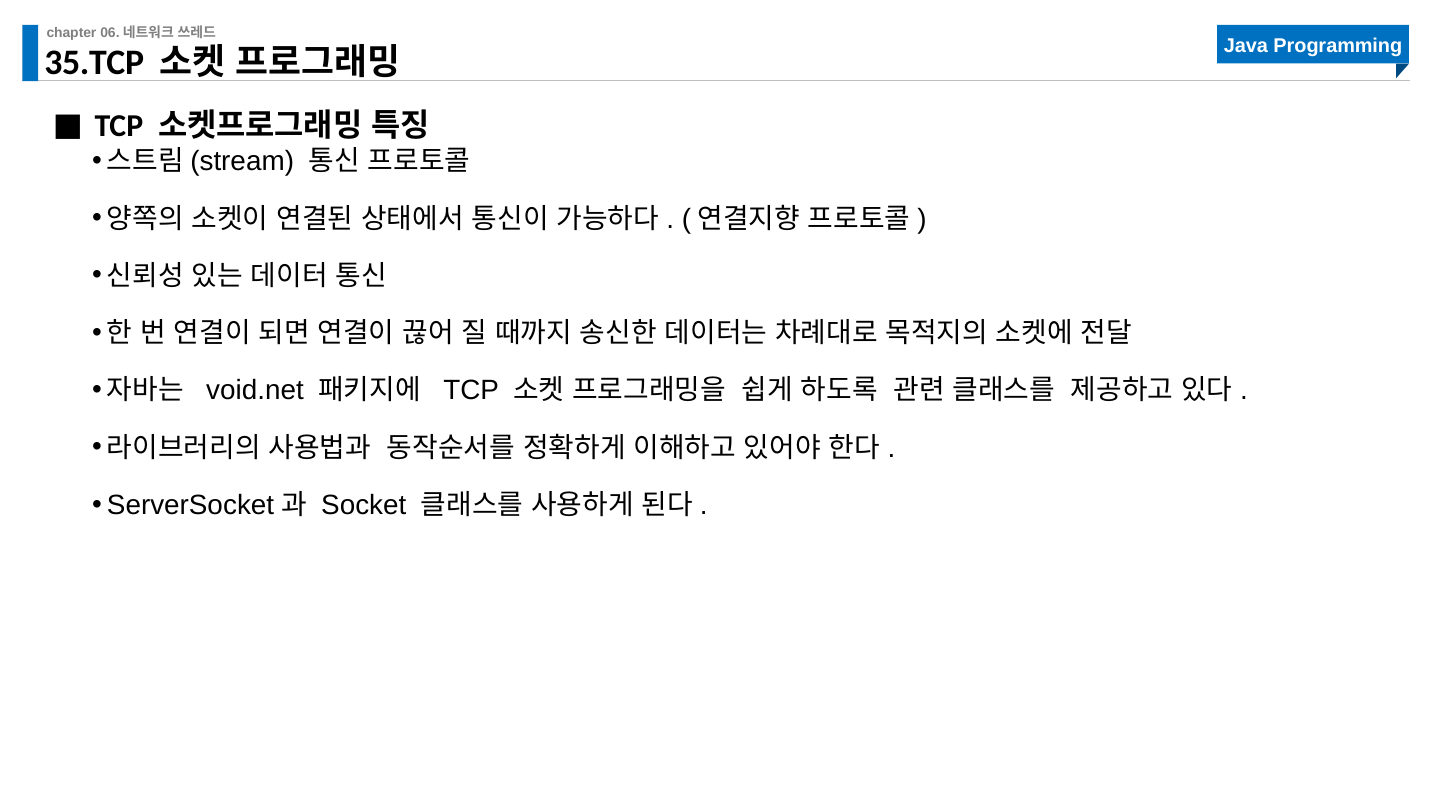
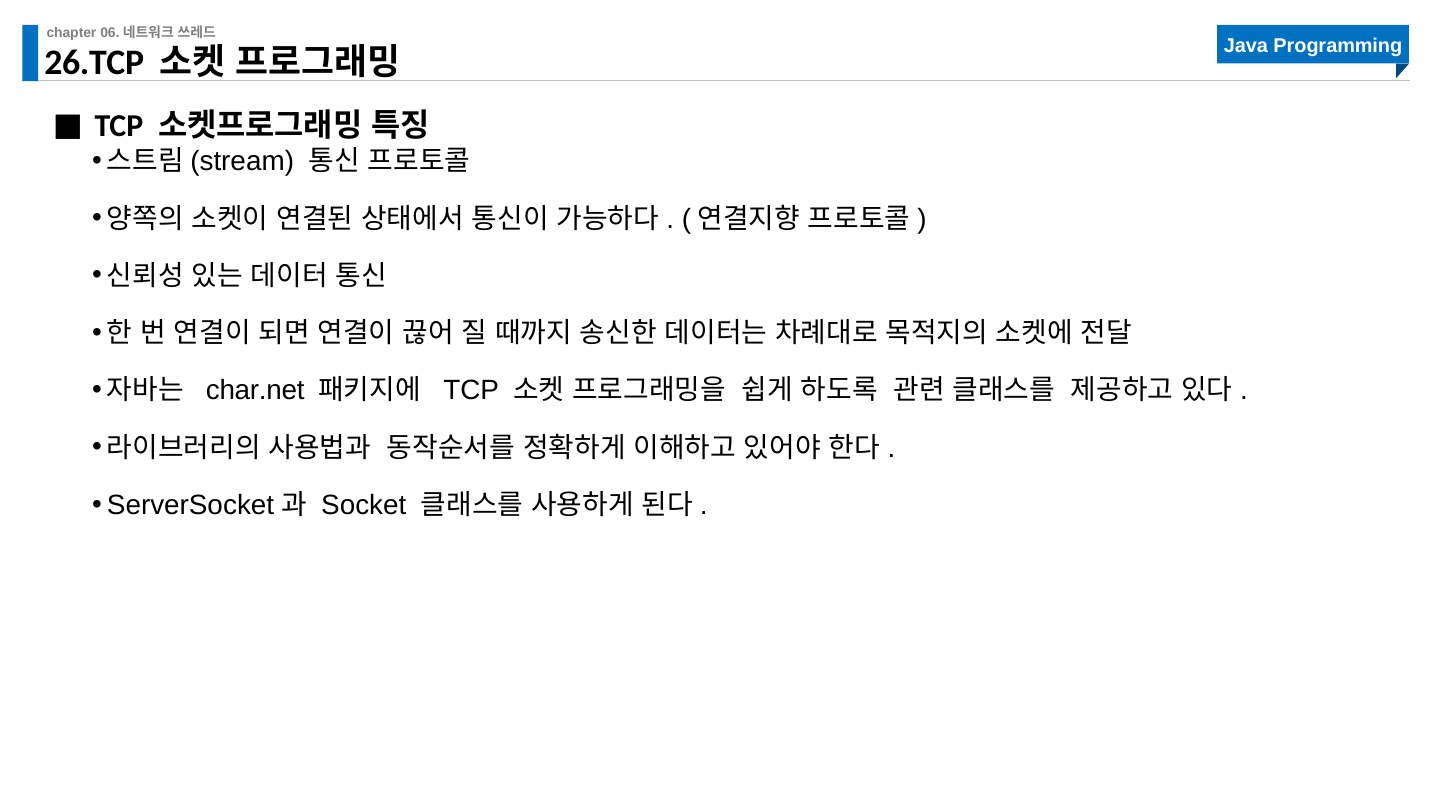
35.TCP: 35.TCP -> 26.TCP
void.net: void.net -> char.net
